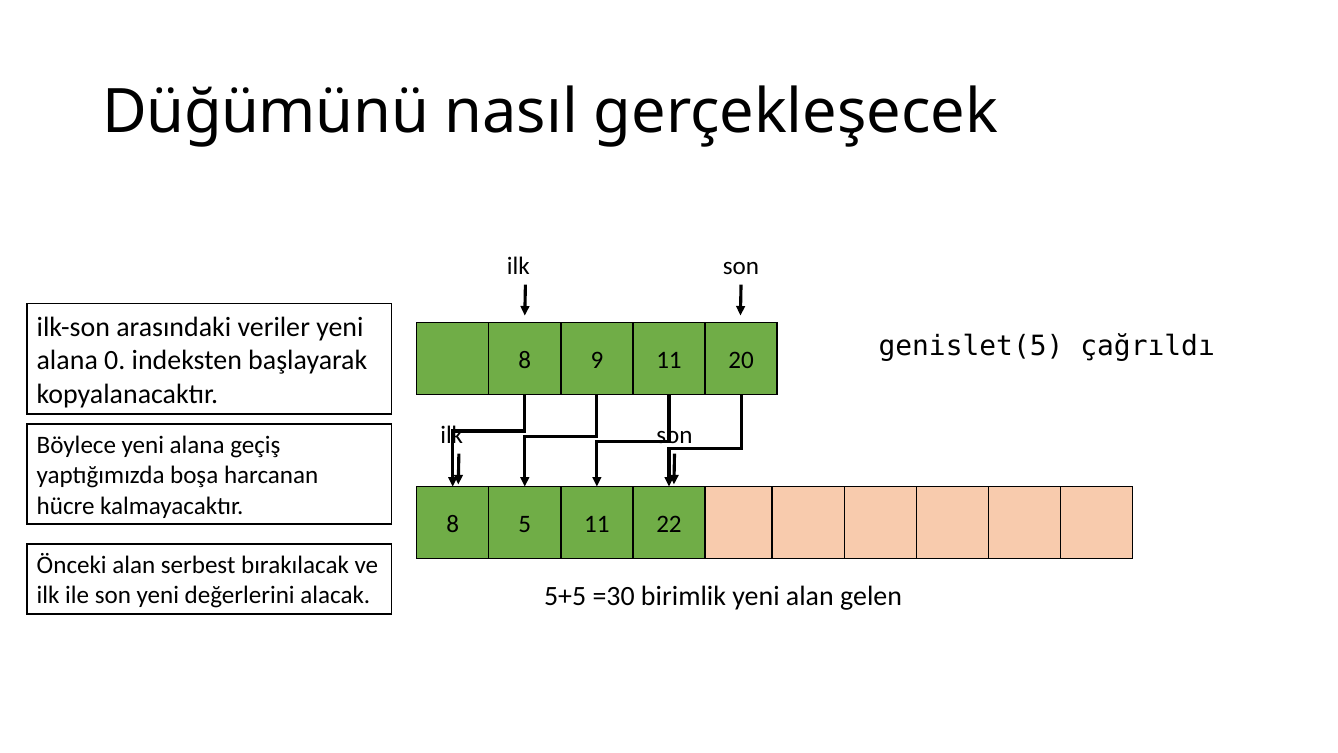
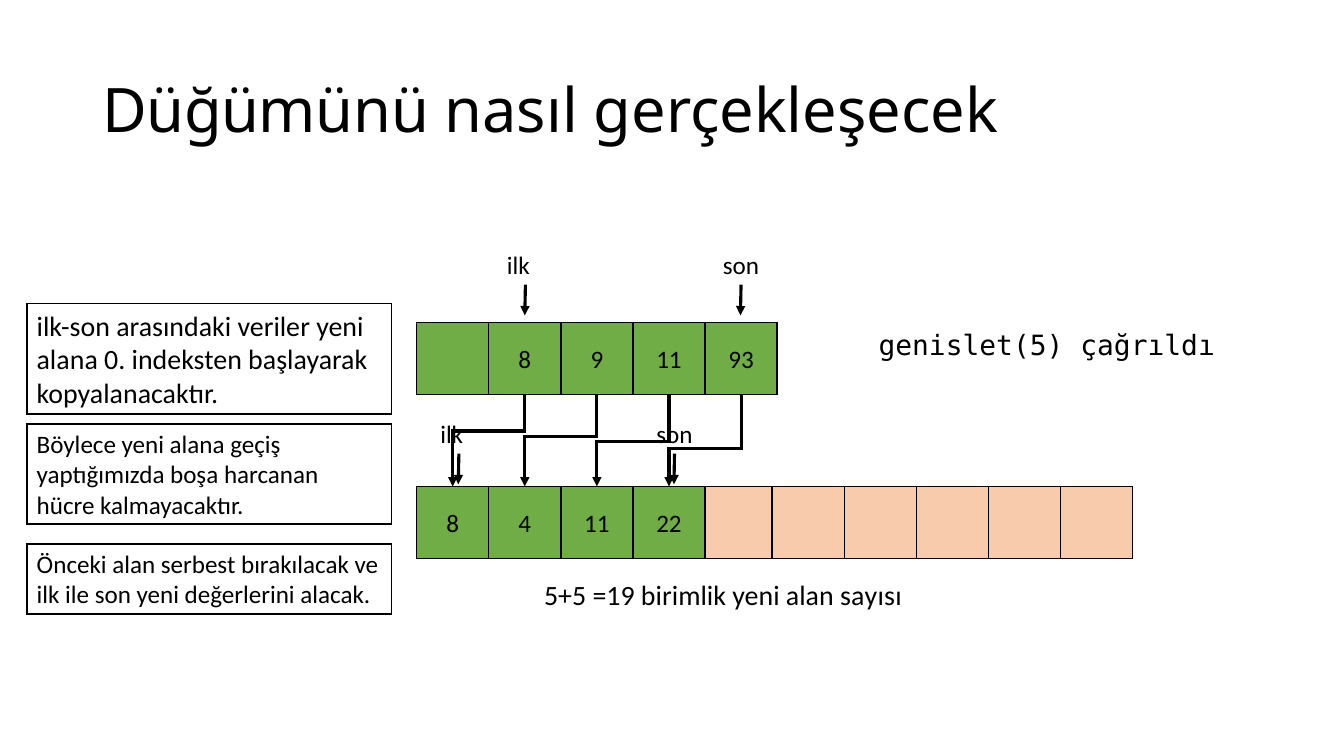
20: 20 -> 93
5: 5 -> 4
=30: =30 -> =19
gelen: gelen -> sayısı
